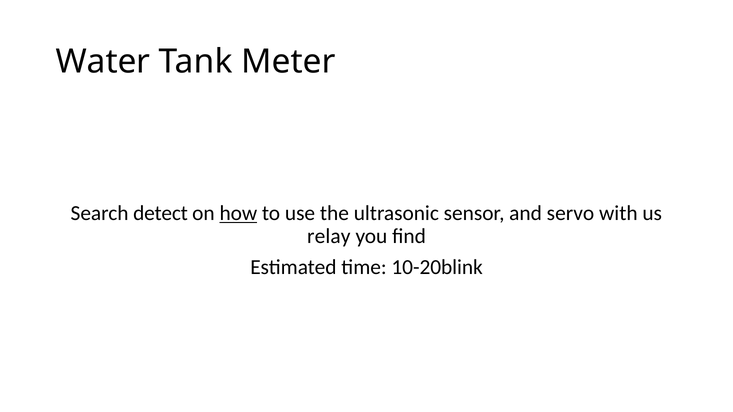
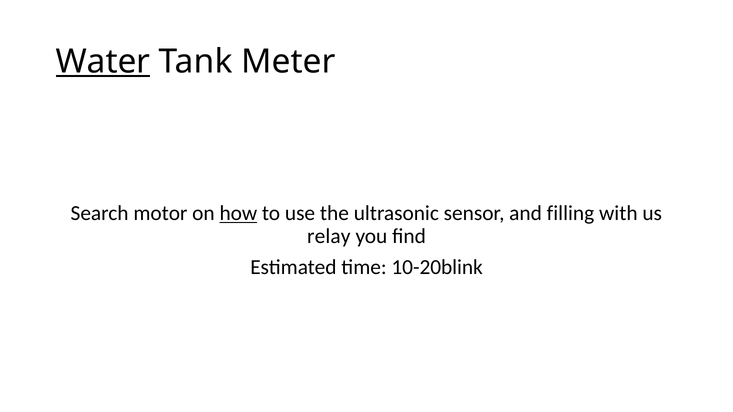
Water underline: none -> present
detect: detect -> motor
servo: servo -> filling
